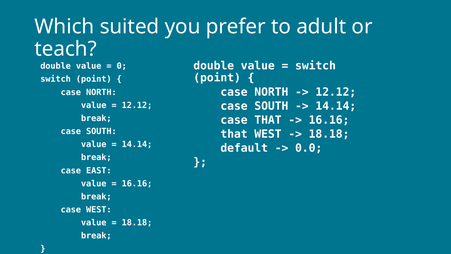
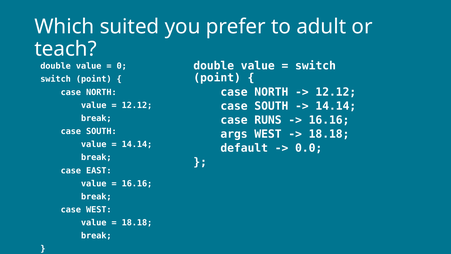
case THAT: THAT -> RUNS
that at (234, 134): that -> args
